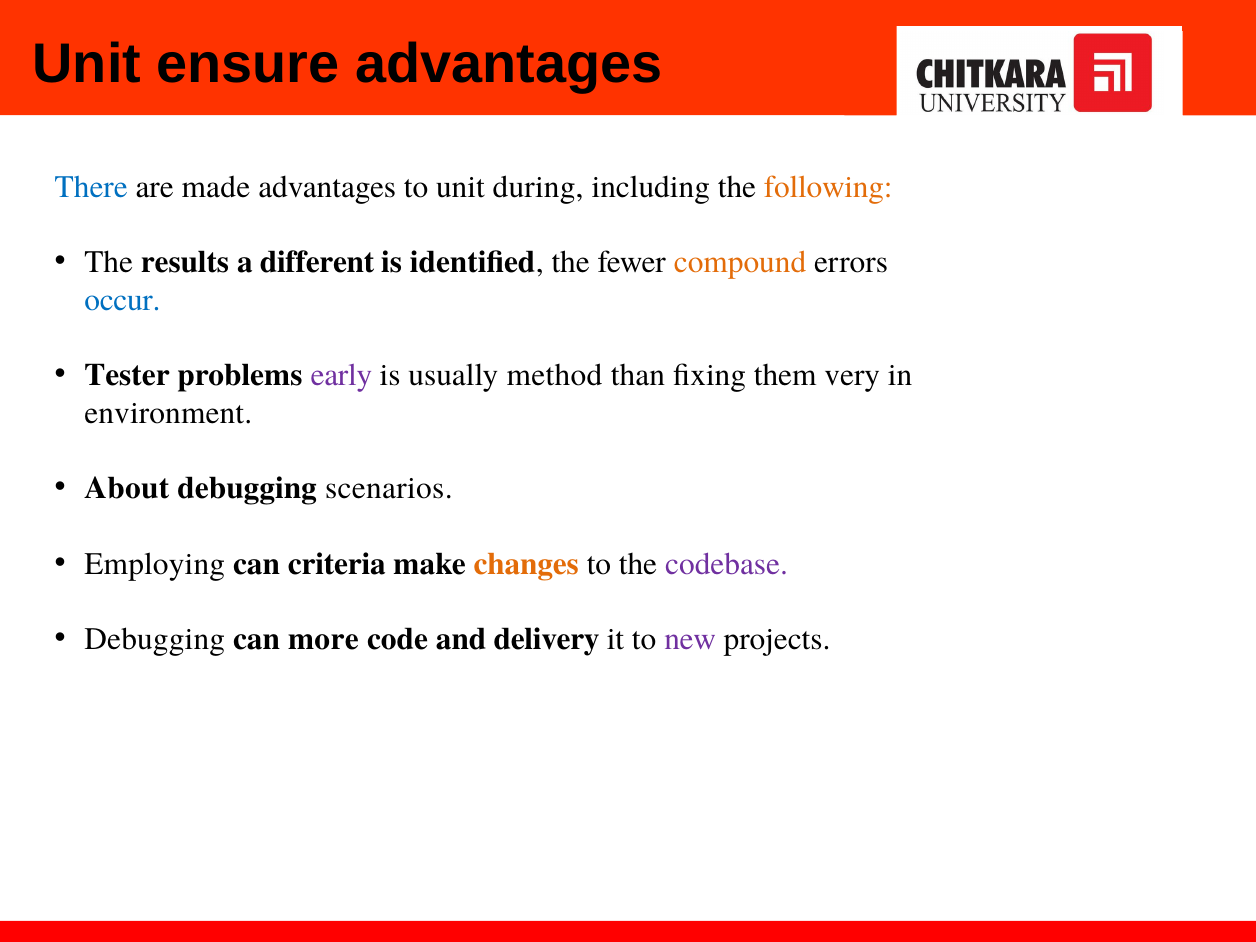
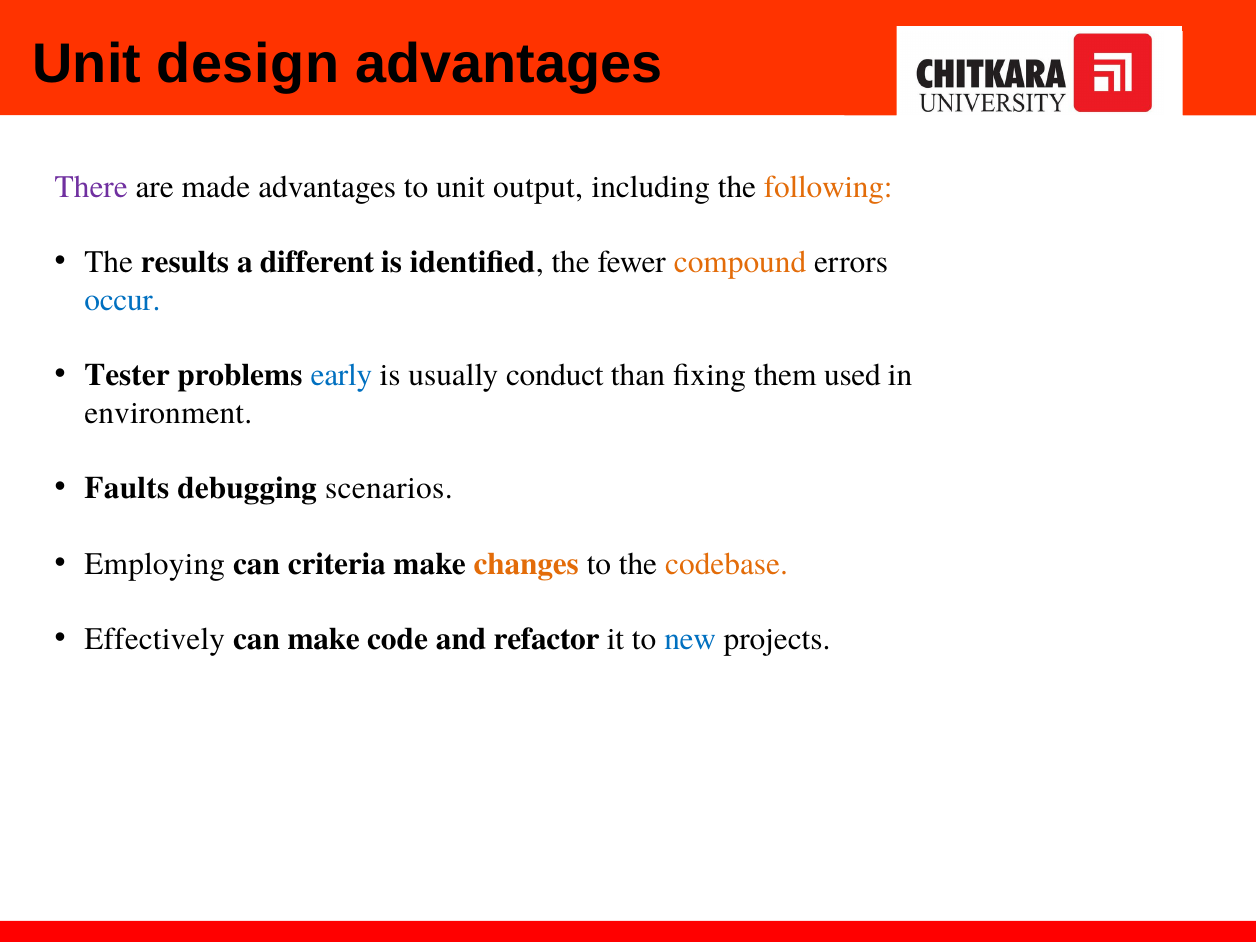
ensure: ensure -> design
There colour: blue -> purple
during: during -> output
early colour: purple -> blue
method: method -> conduct
very: very -> used
About: About -> Faults
codebase colour: purple -> orange
Debugging at (155, 639): Debugging -> Effectively
can more: more -> make
delivery: delivery -> refactor
new colour: purple -> blue
